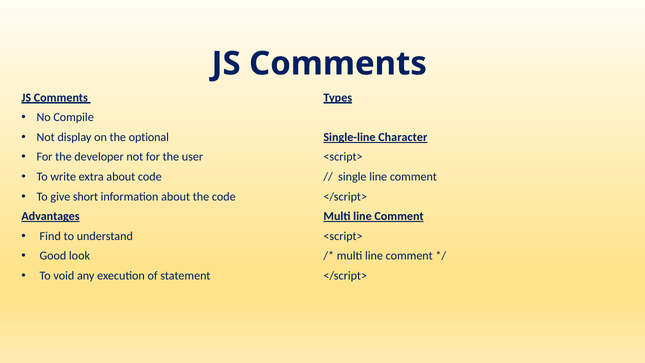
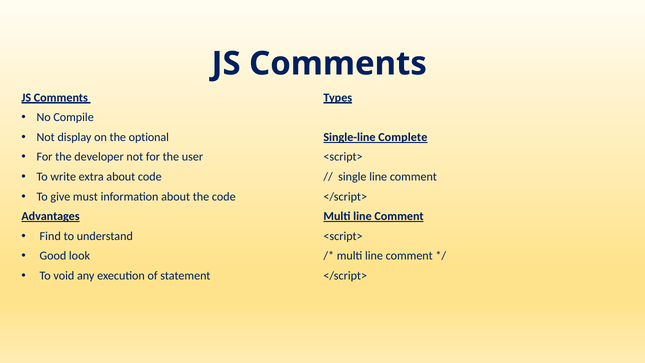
Character: Character -> Complete
short: short -> must
